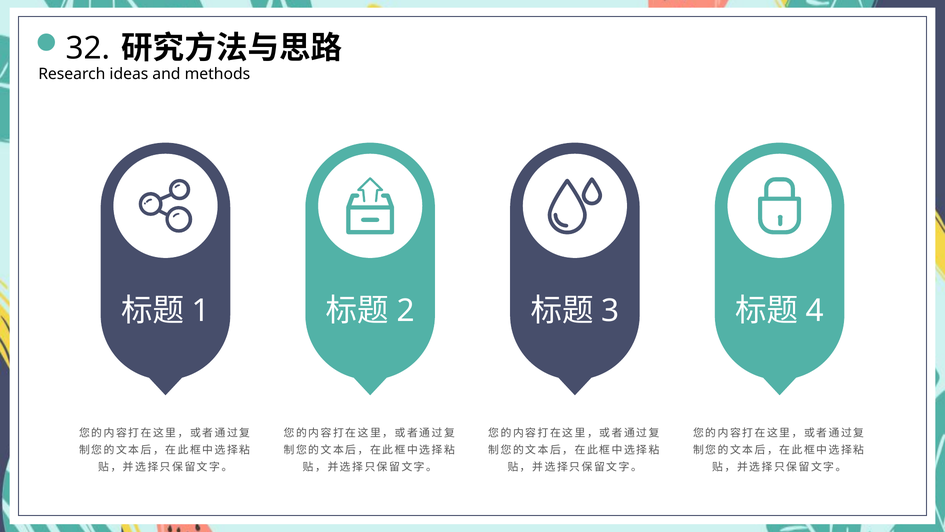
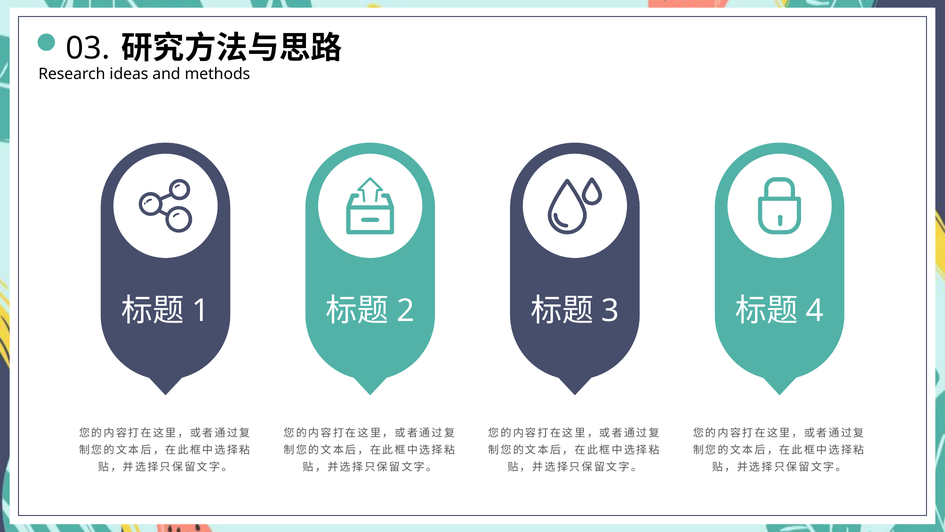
32: 32 -> 03
